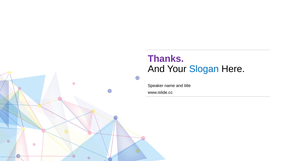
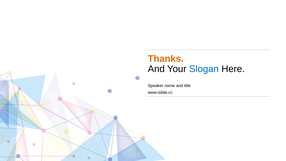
Thanks colour: purple -> orange
